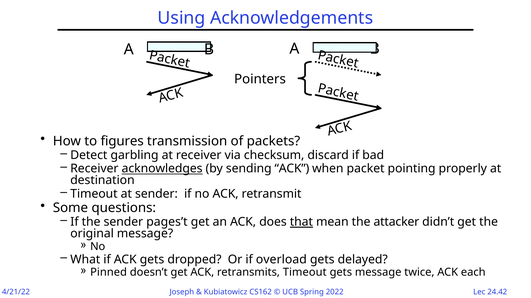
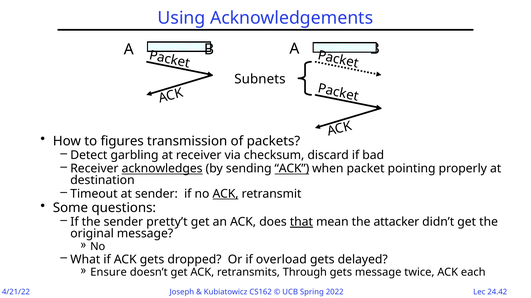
Pointers: Pointers -> Subnets
ACK at (292, 169) underline: none -> present
ACK at (226, 194) underline: none -> present
pages’t: pages’t -> pretty’t
Pinned: Pinned -> Ensure
retransmits Timeout: Timeout -> Through
